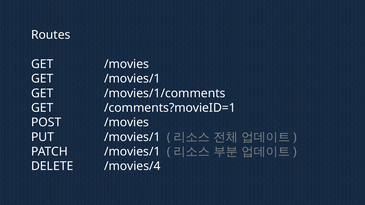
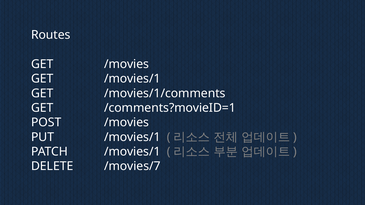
/movies/4: /movies/4 -> /movies/7
